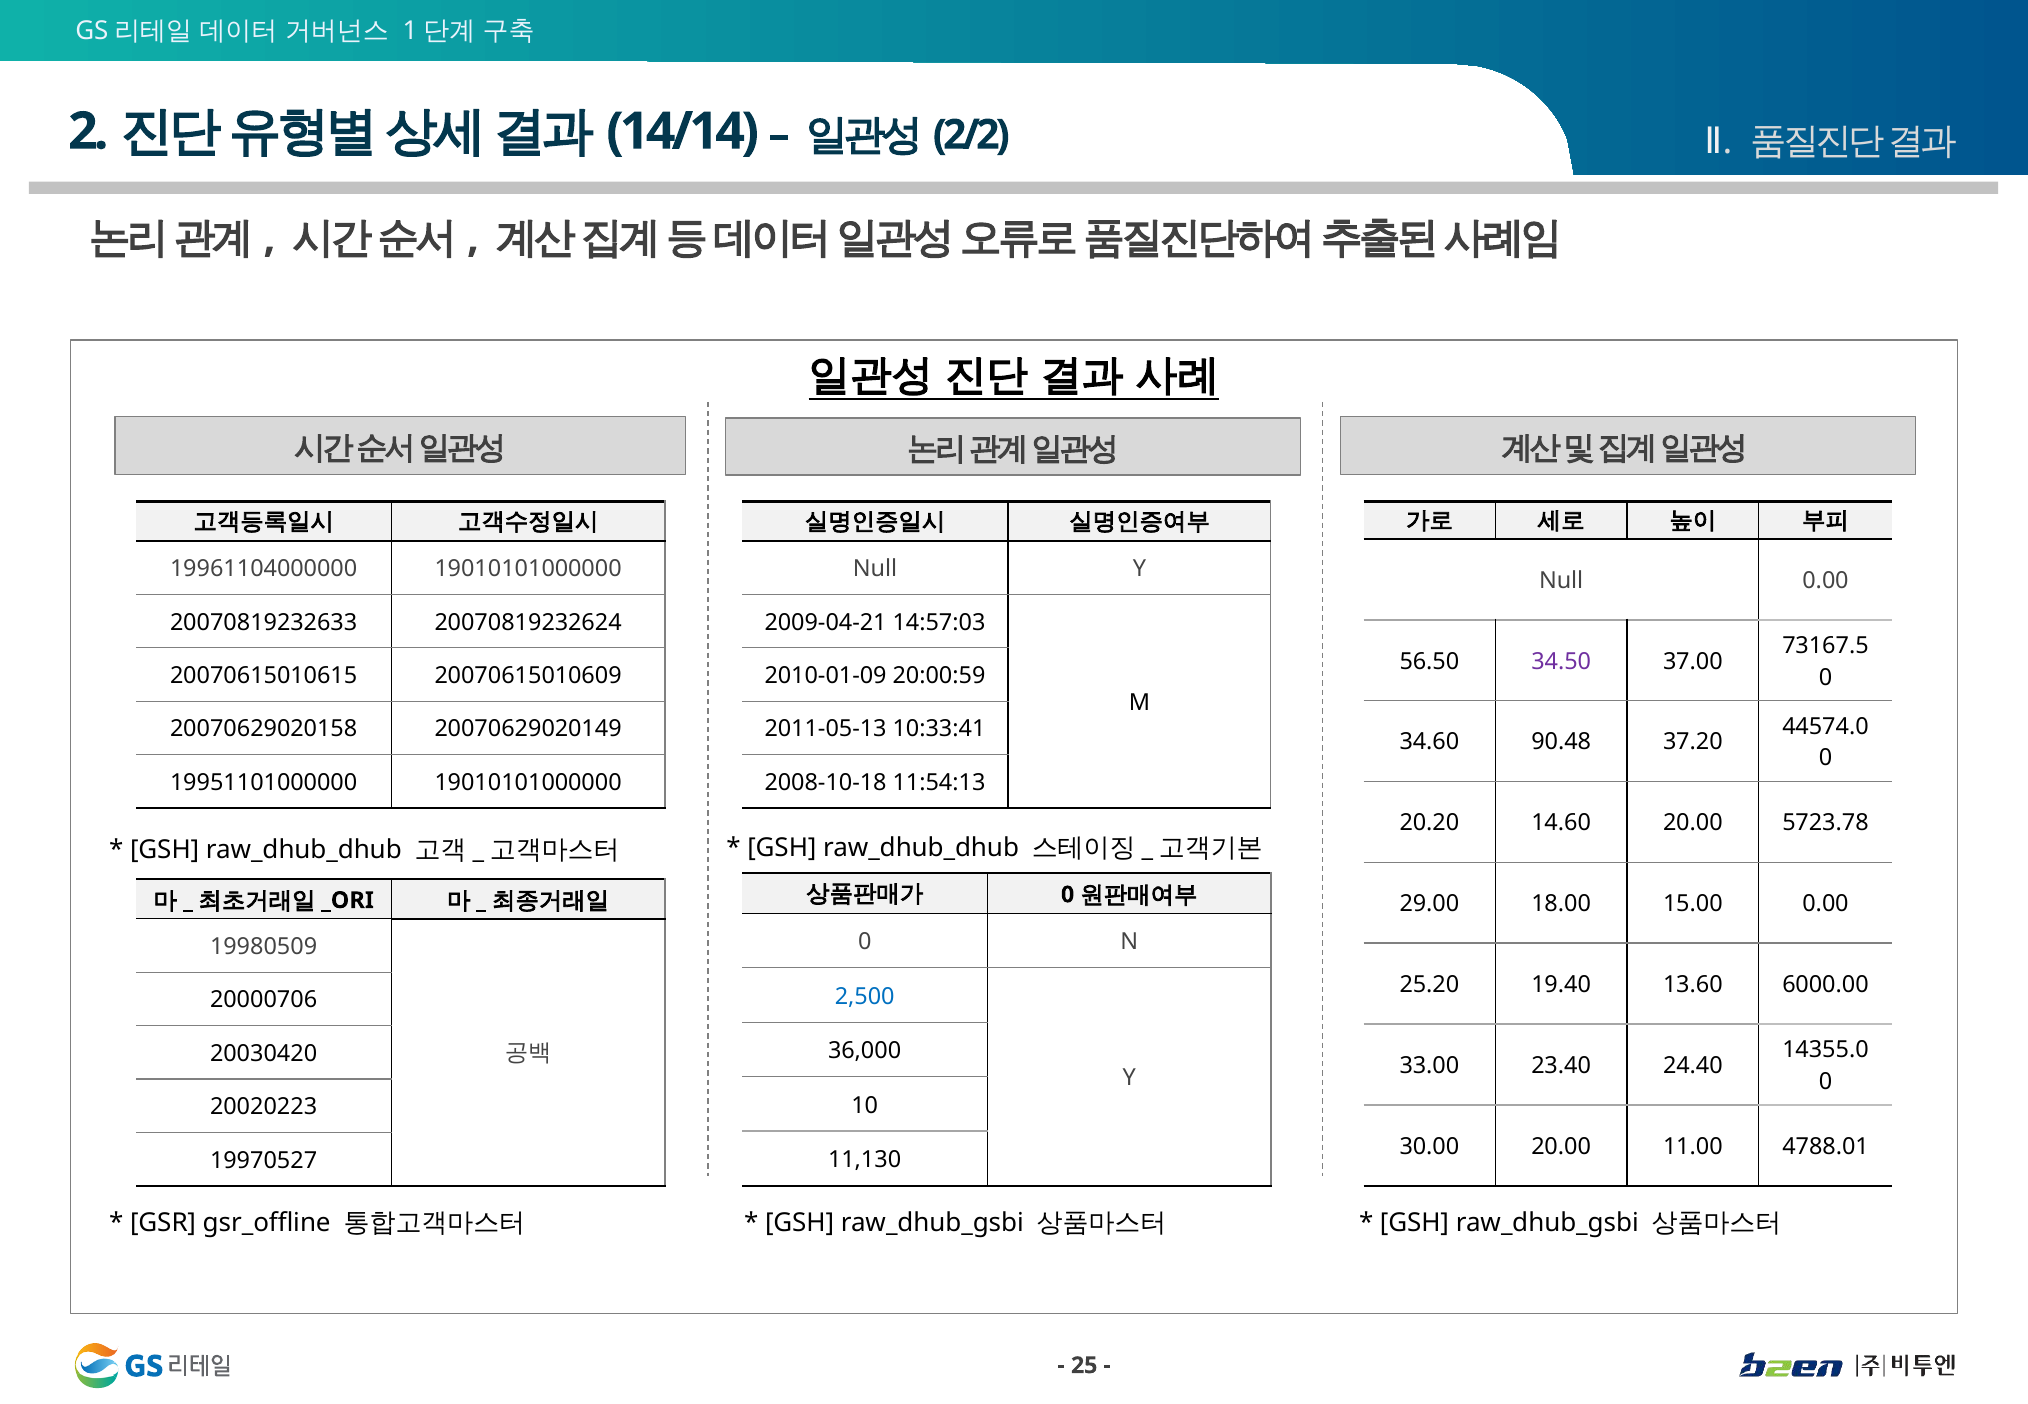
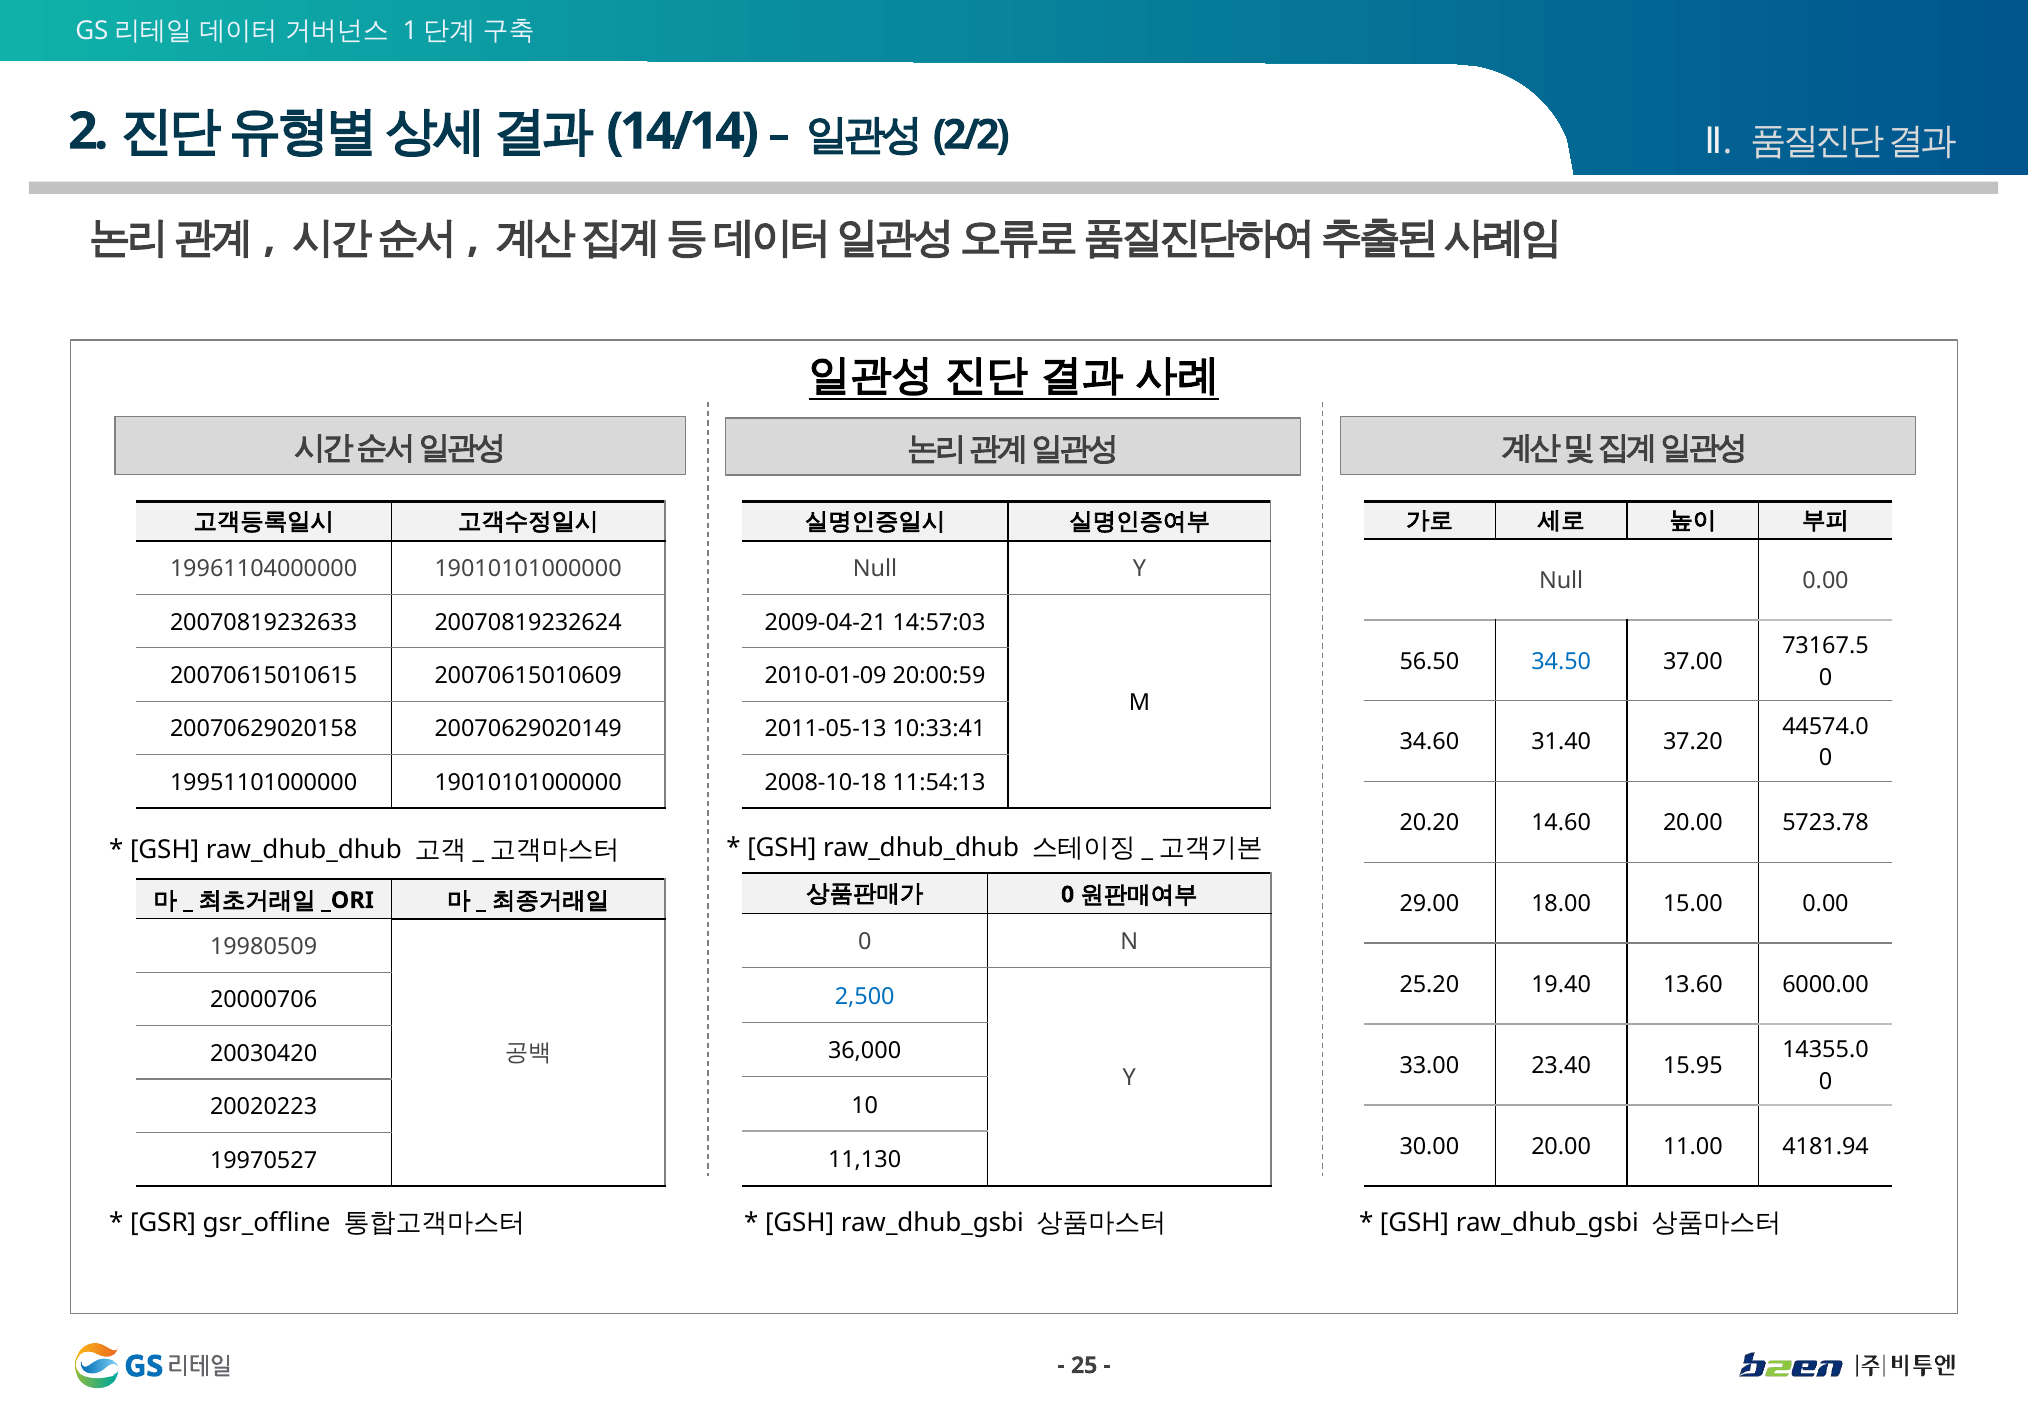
34.50 colour: purple -> blue
90.48: 90.48 -> 31.40
24.40: 24.40 -> 15.95
4788.01: 4788.01 -> 4181.94
